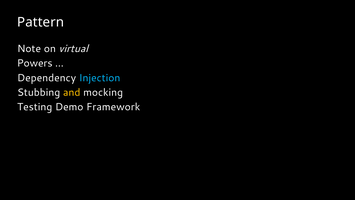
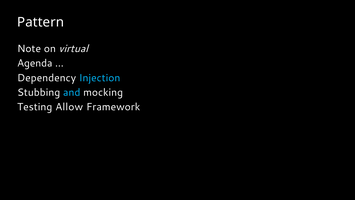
Powers: Powers -> Agenda
and colour: yellow -> light blue
Demo: Demo -> Allow
